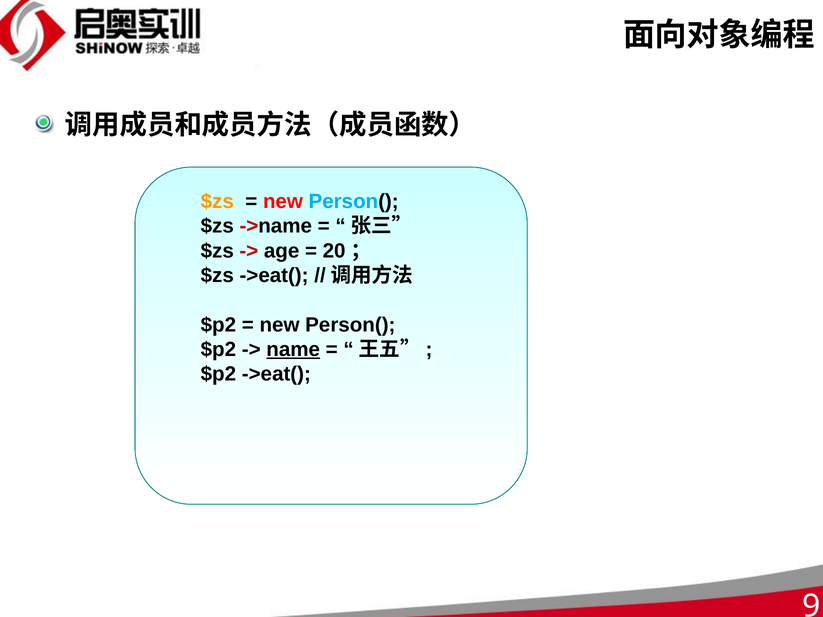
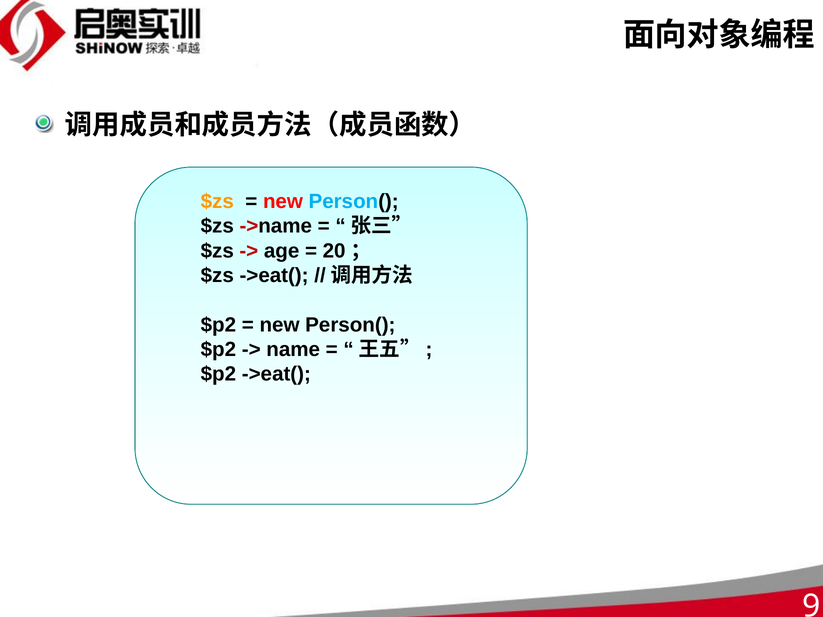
name underline: present -> none
